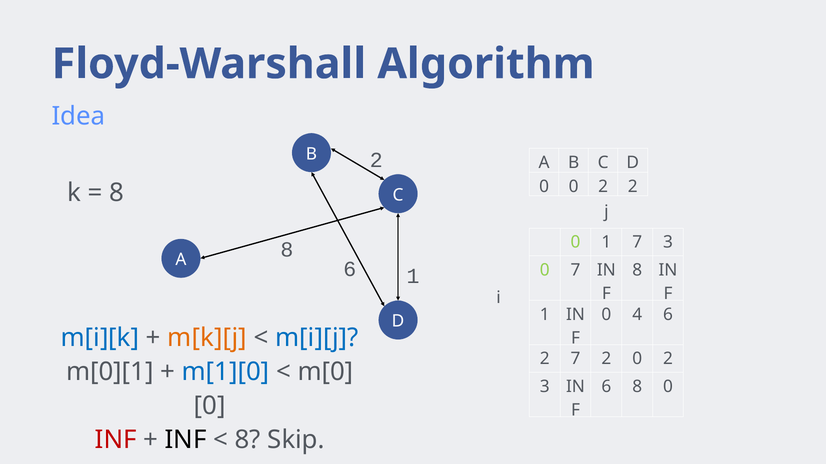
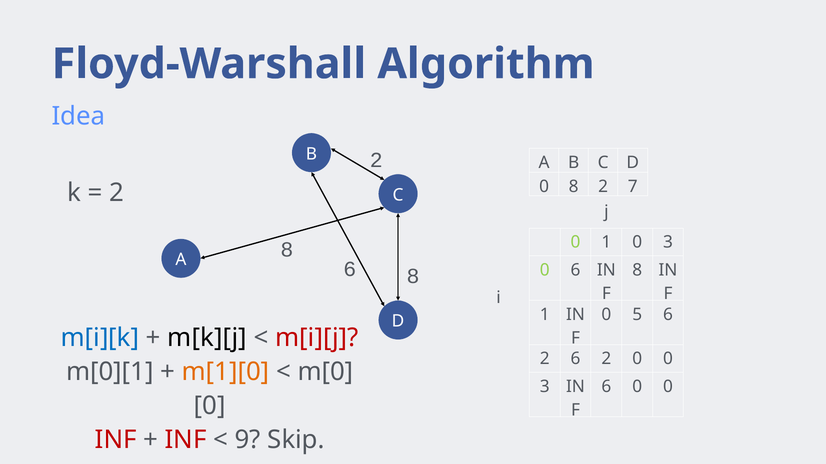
0 0: 0 -> 8
2 2: 2 -> 7
8 at (117, 193): 8 -> 2
1 7: 7 -> 0
6 1: 1 -> 8
0 7: 7 -> 6
4: 4 -> 5
m[k][j colour: orange -> black
m[i][j colour: blue -> red
2 7: 7 -> 6
2 0 2: 2 -> 0
m[1][0 colour: blue -> orange
6 8: 8 -> 0
INF at (186, 440) colour: black -> red
8 at (248, 440): 8 -> 9
